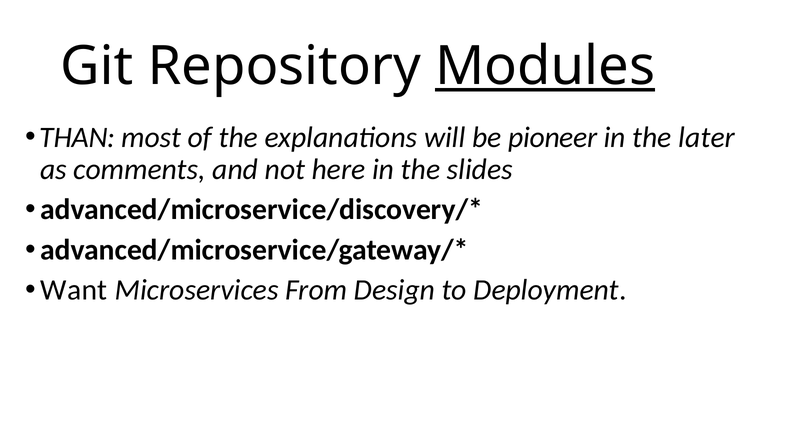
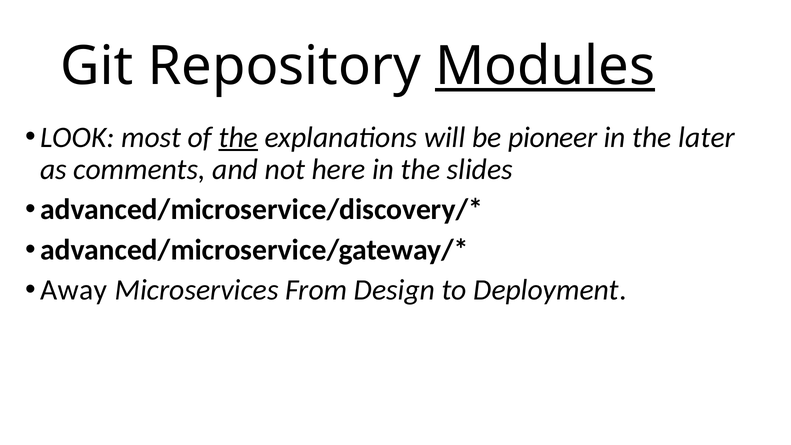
THAN: THAN -> LOOK
the at (238, 137) underline: none -> present
Want: Want -> Away
